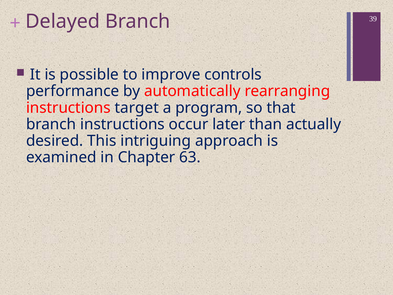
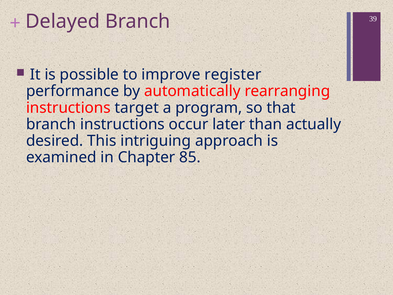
controls: controls -> register
63: 63 -> 85
